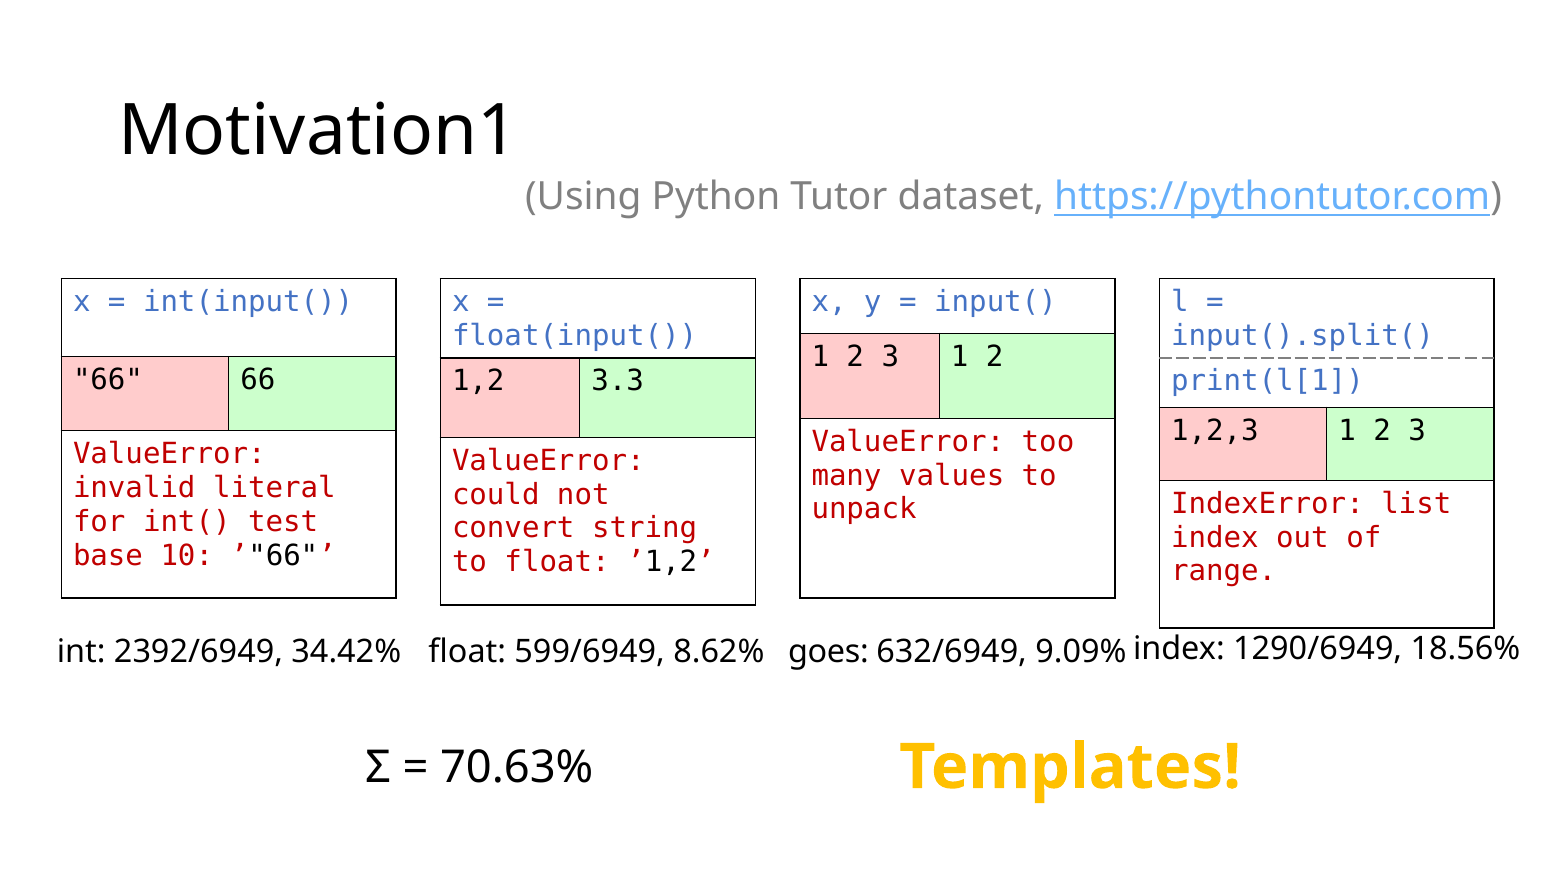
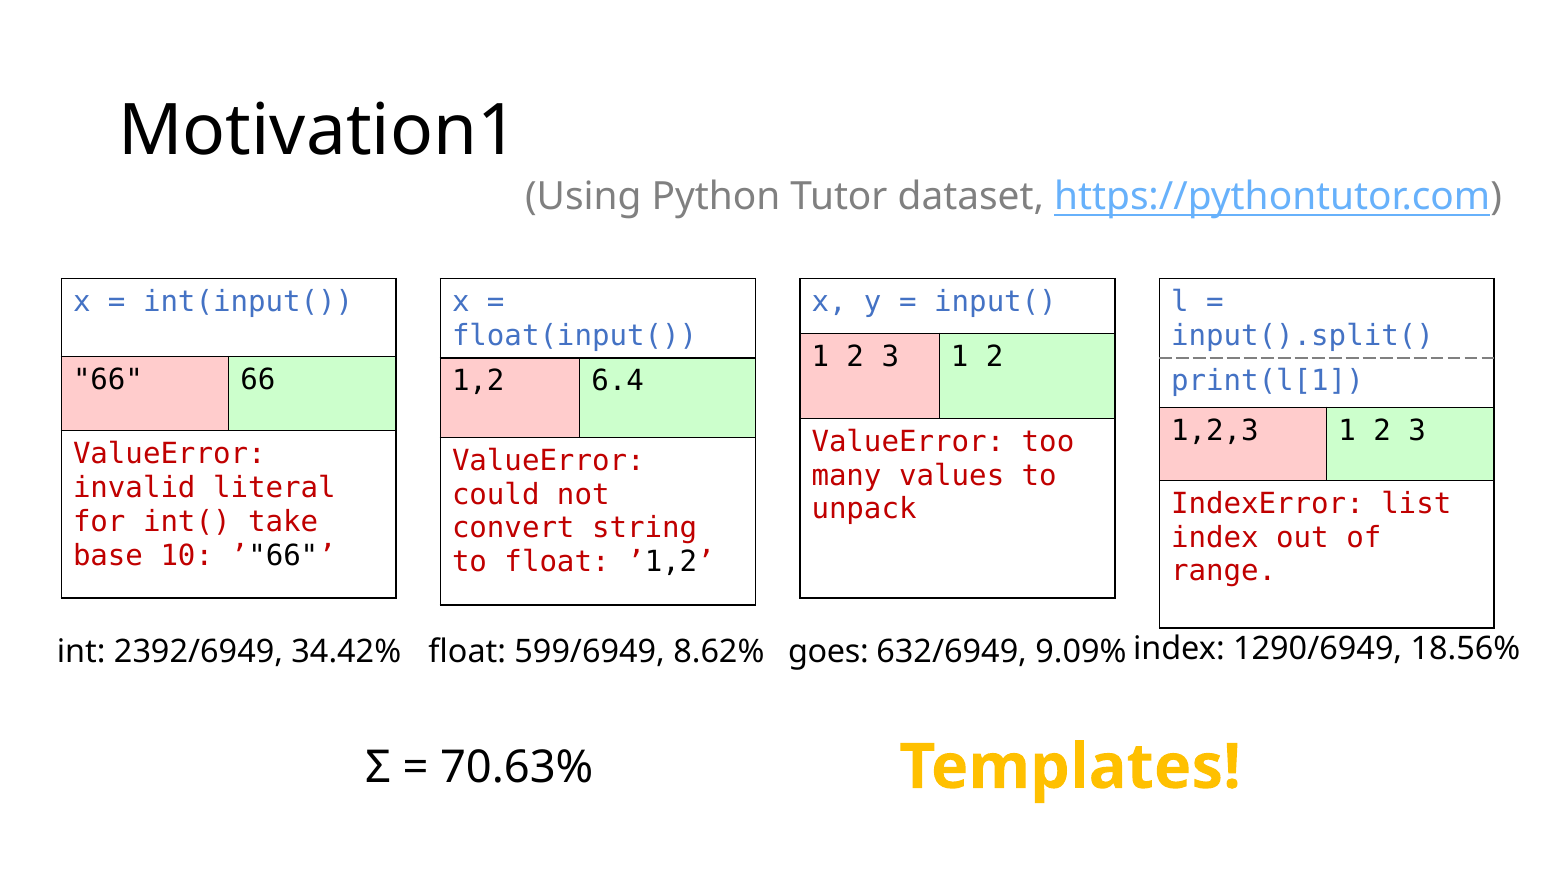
3.3: 3.3 -> 6.4
test: test -> take
